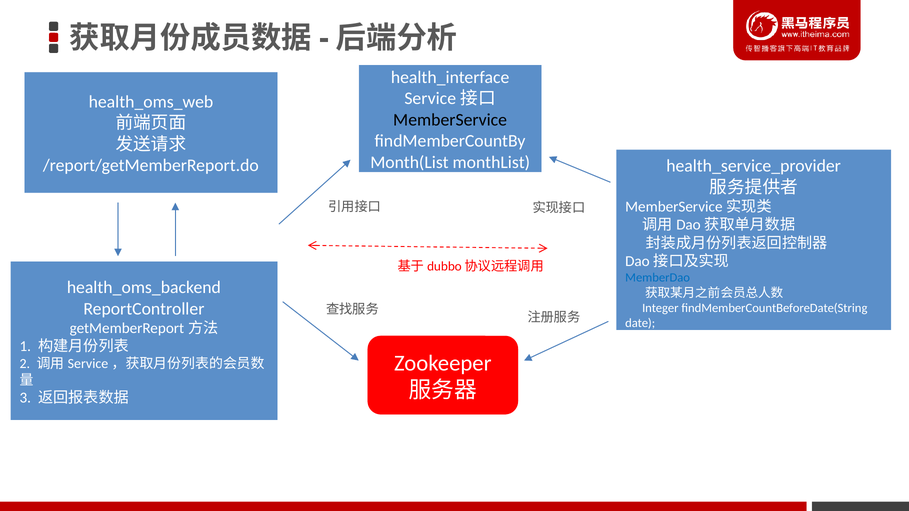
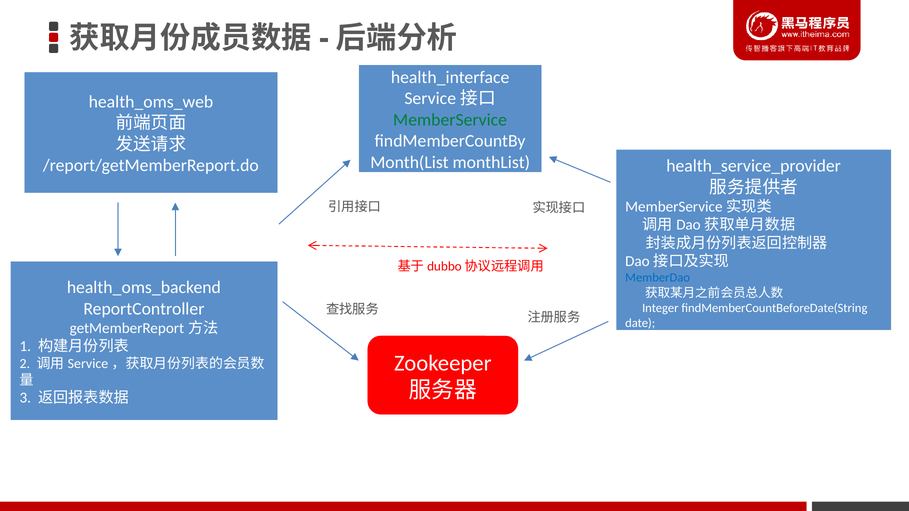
MemberService colour: black -> green
